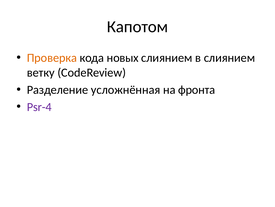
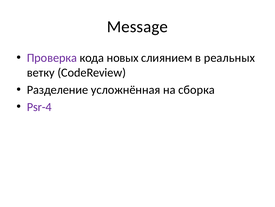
Капотом: Капотом -> Message
Проверка colour: orange -> purple
в слиянием: слиянием -> реальных
фронта: фронта -> сборка
